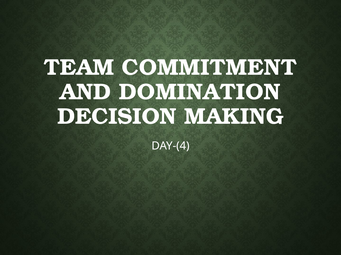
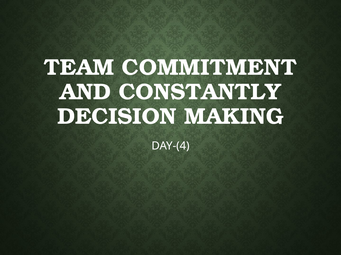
DOMINATION: DOMINATION -> CONSTANTLY
